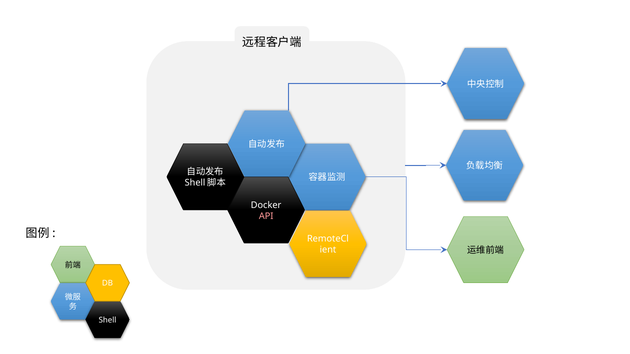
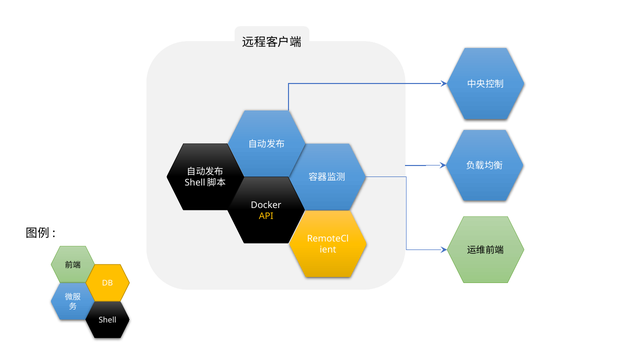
API colour: pink -> yellow
